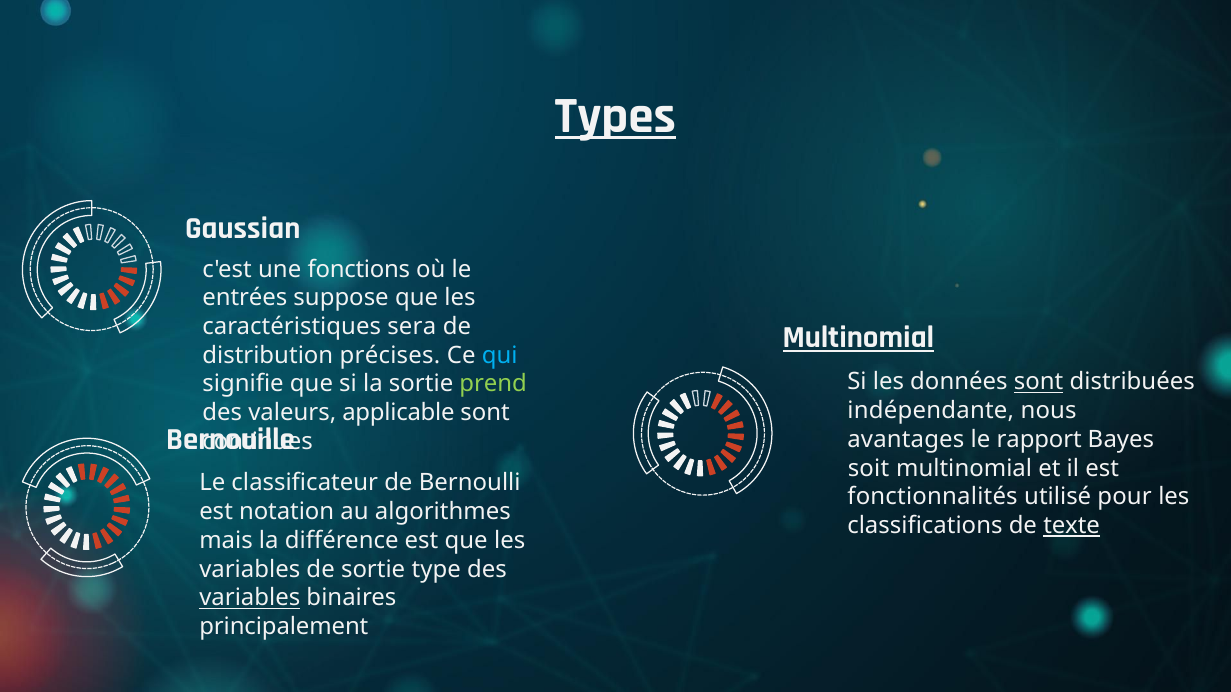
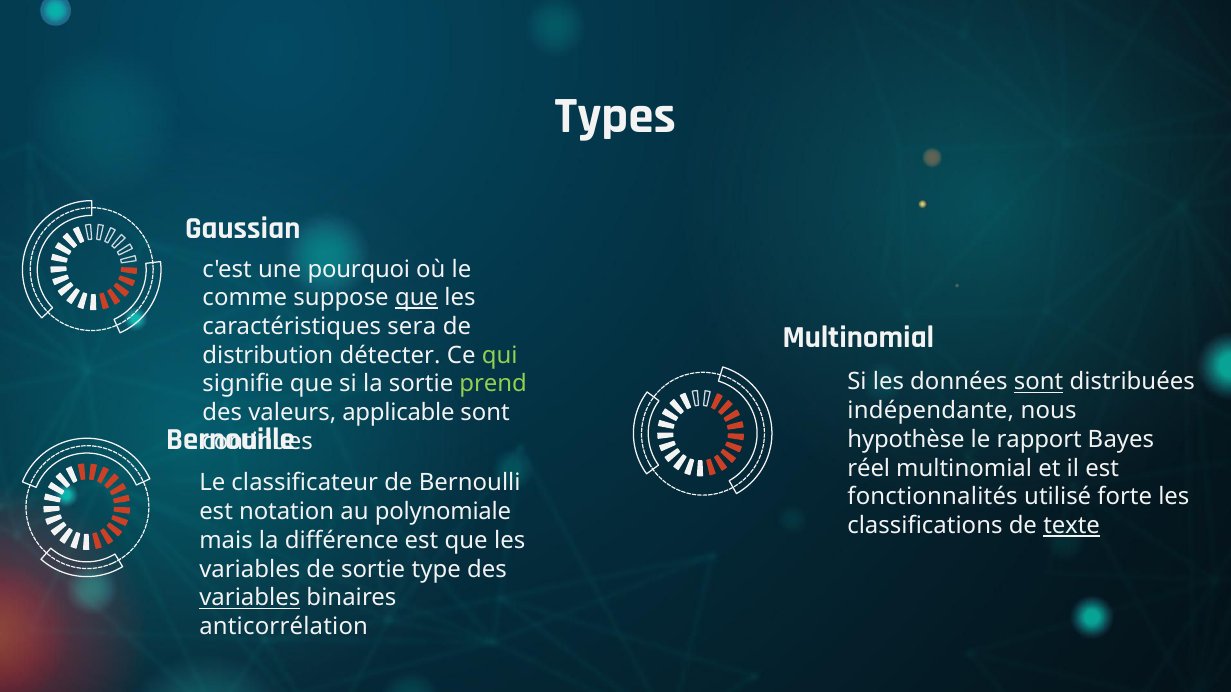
Types underline: present -> none
fonctions: fonctions -> pourquoi
entrées: entrées -> comme
que at (417, 298) underline: none -> present
Multinomial at (858, 338) underline: present -> none
précises: précises -> détecter
qui colour: light blue -> light green
avantages: avantages -> hypothèse
soit: soit -> réel
pour: pour -> forte
algorithmes: algorithmes -> polynomiale
principalement: principalement -> anticorrélation
